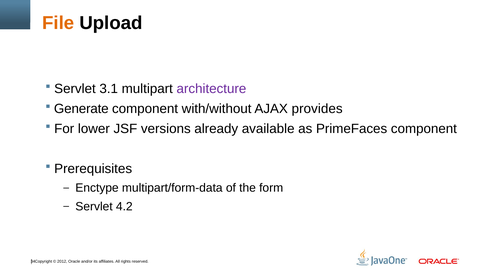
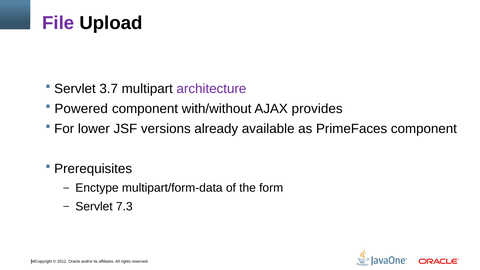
File colour: orange -> purple
3.1: 3.1 -> 3.7
Generate: Generate -> Powered
4.2: 4.2 -> 7.3
